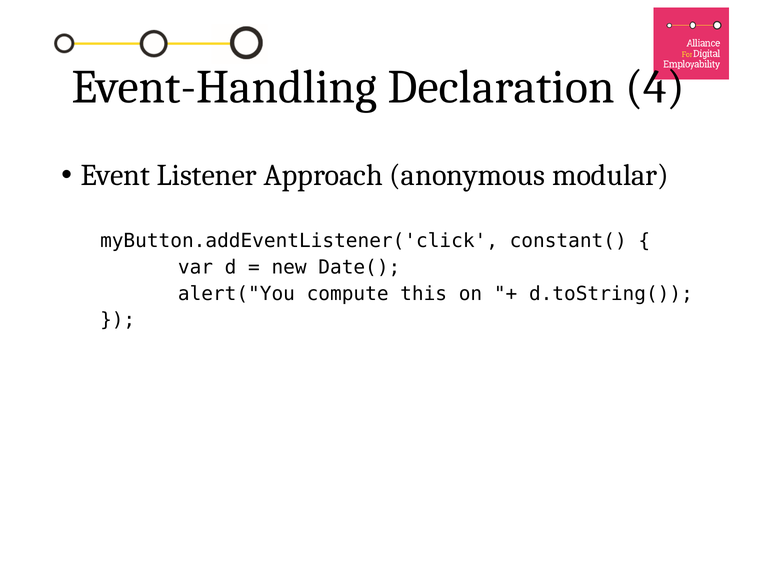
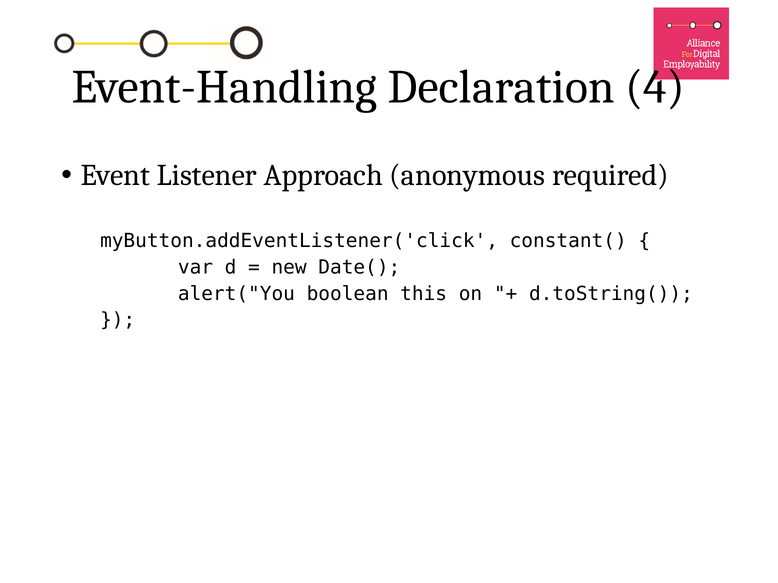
modular: modular -> required
compute: compute -> boolean
